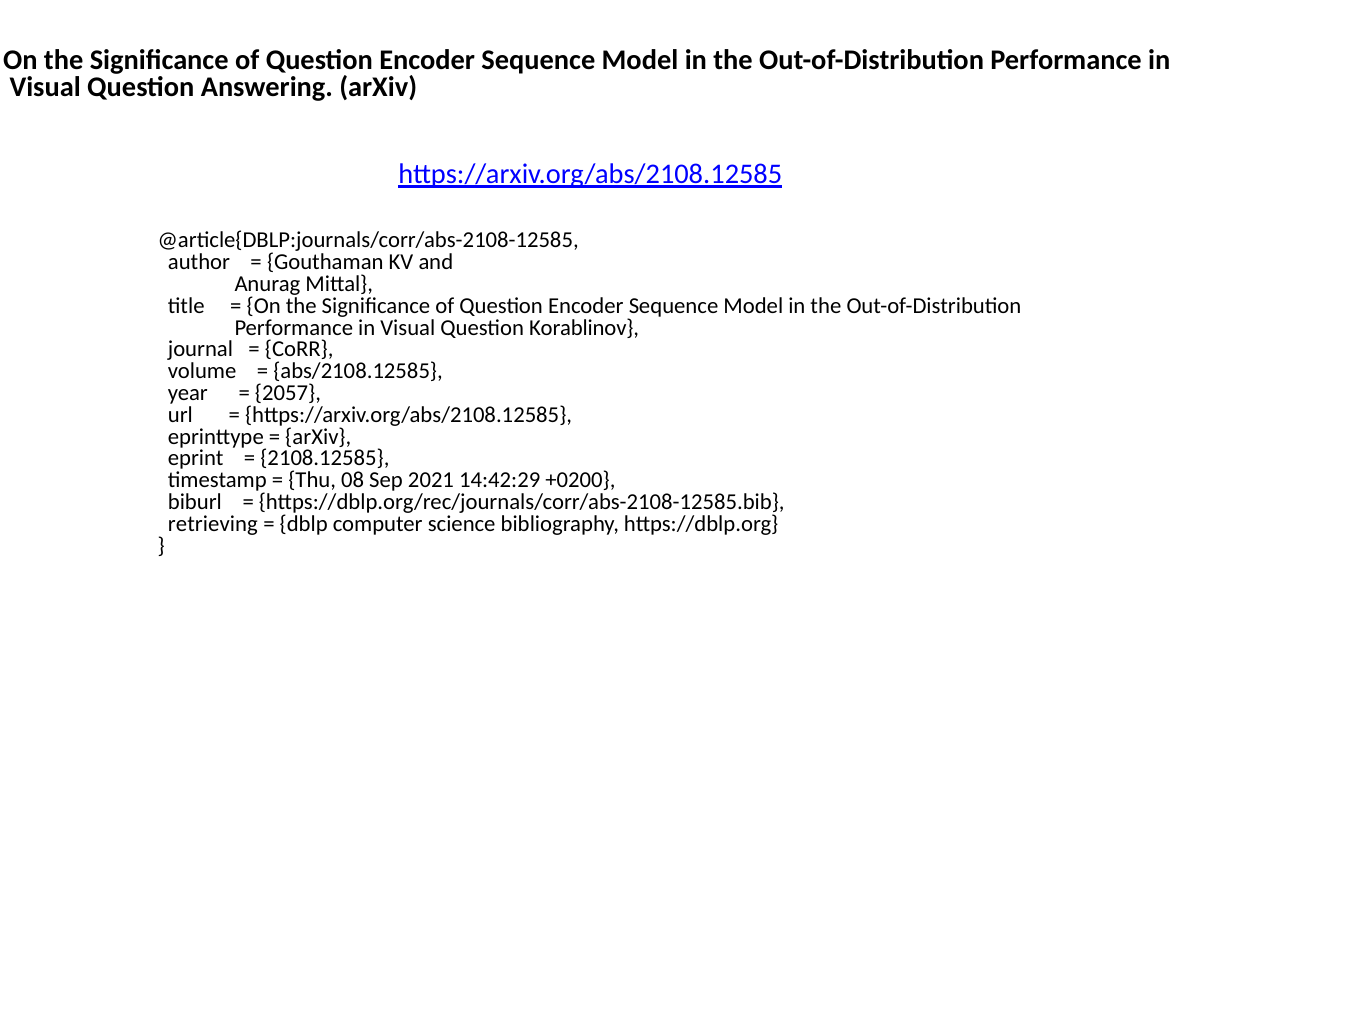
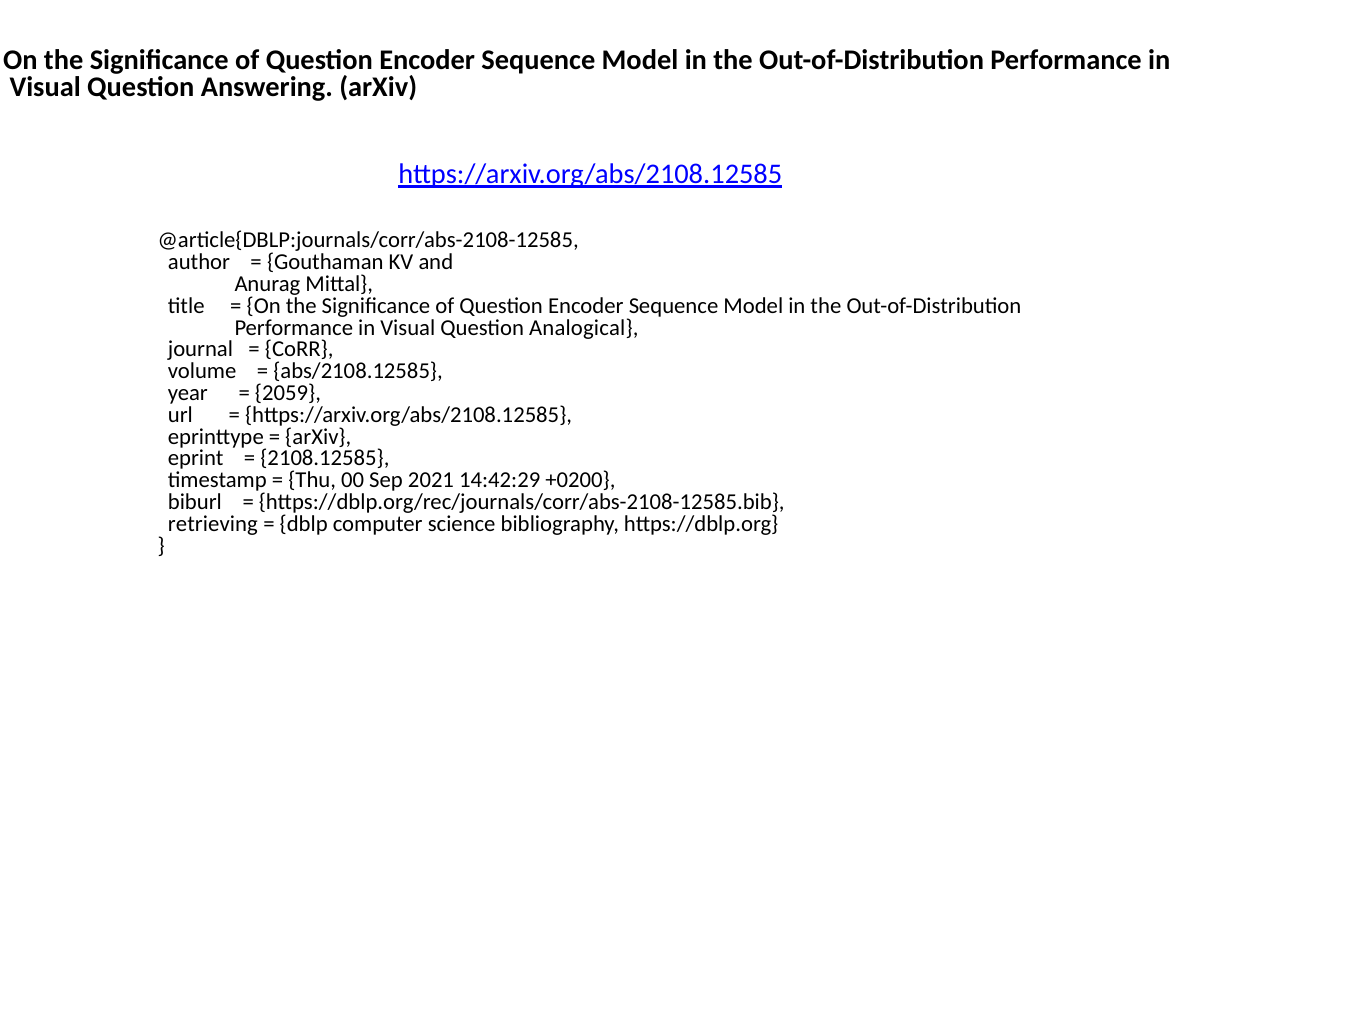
Korablinov: Korablinov -> Analogical
2057: 2057 -> 2059
08: 08 -> 00
